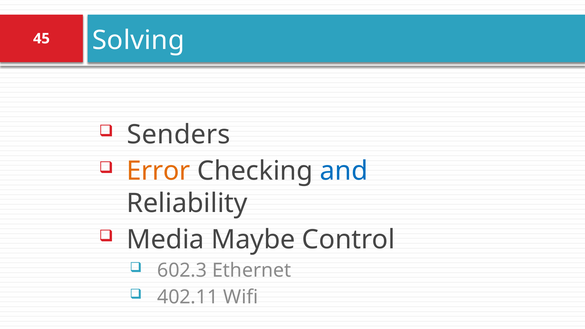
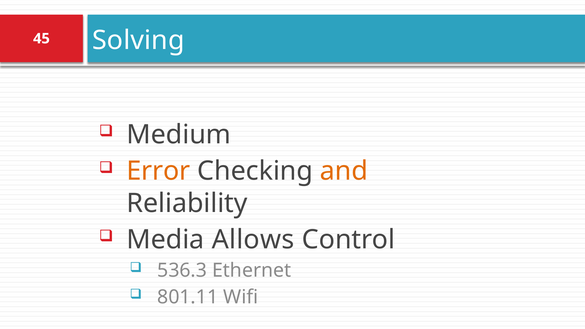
Senders: Senders -> Medium
and colour: blue -> orange
Maybe: Maybe -> Allows
602.3: 602.3 -> 536.3
402.11: 402.11 -> 801.11
